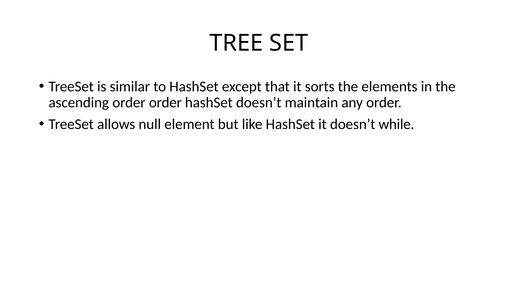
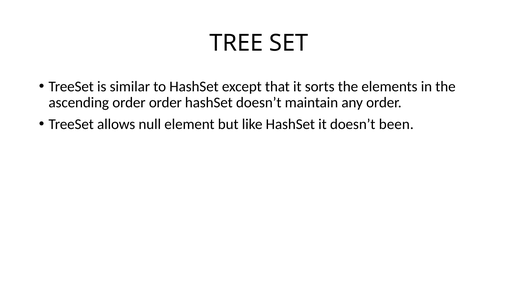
while: while -> been
